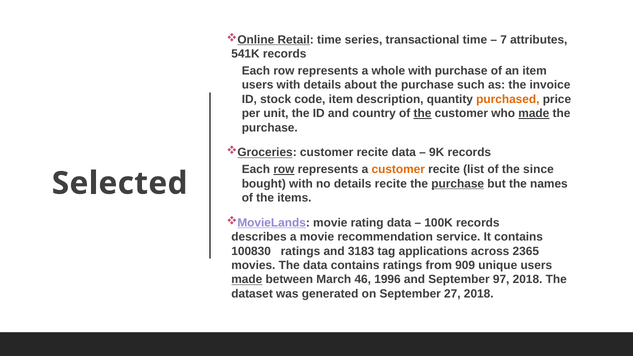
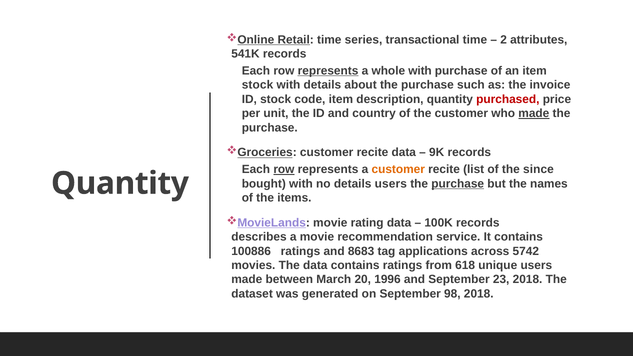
7: 7 -> 2
represents at (328, 71) underline: none -> present
users at (258, 85): users -> stock
purchased colour: orange -> red
the at (422, 113) underline: present -> none
details recite: recite -> users
Selected at (120, 183): Selected -> Quantity
100830: 100830 -> 100886
3183: 3183 -> 8683
2365: 2365 -> 5742
909: 909 -> 618
made at (247, 280) underline: present -> none
46: 46 -> 20
97: 97 -> 23
27: 27 -> 98
